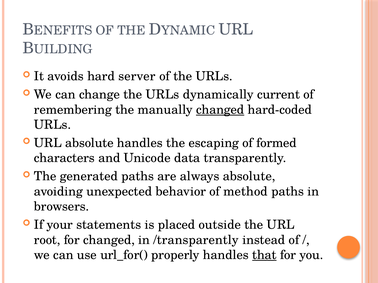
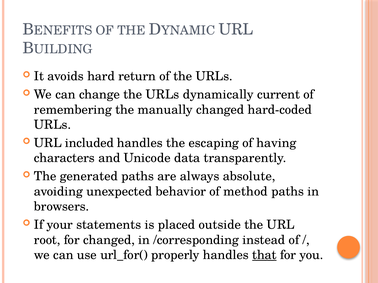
server: server -> return
changed at (220, 110) underline: present -> none
URL absolute: absolute -> included
formed: formed -> having
/transparently: /transparently -> /corresponding
